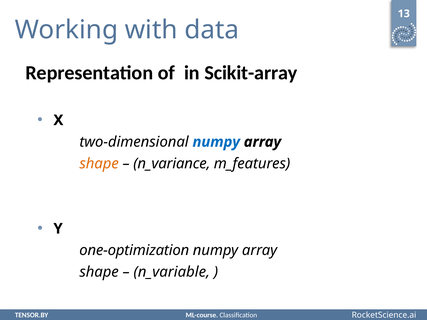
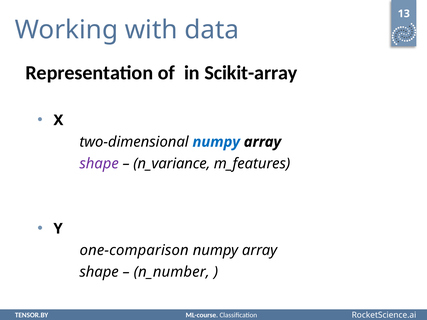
shape at (99, 164) colour: orange -> purple
one-optimization: one-optimization -> one-comparison
n_variable: n_variable -> n_number
